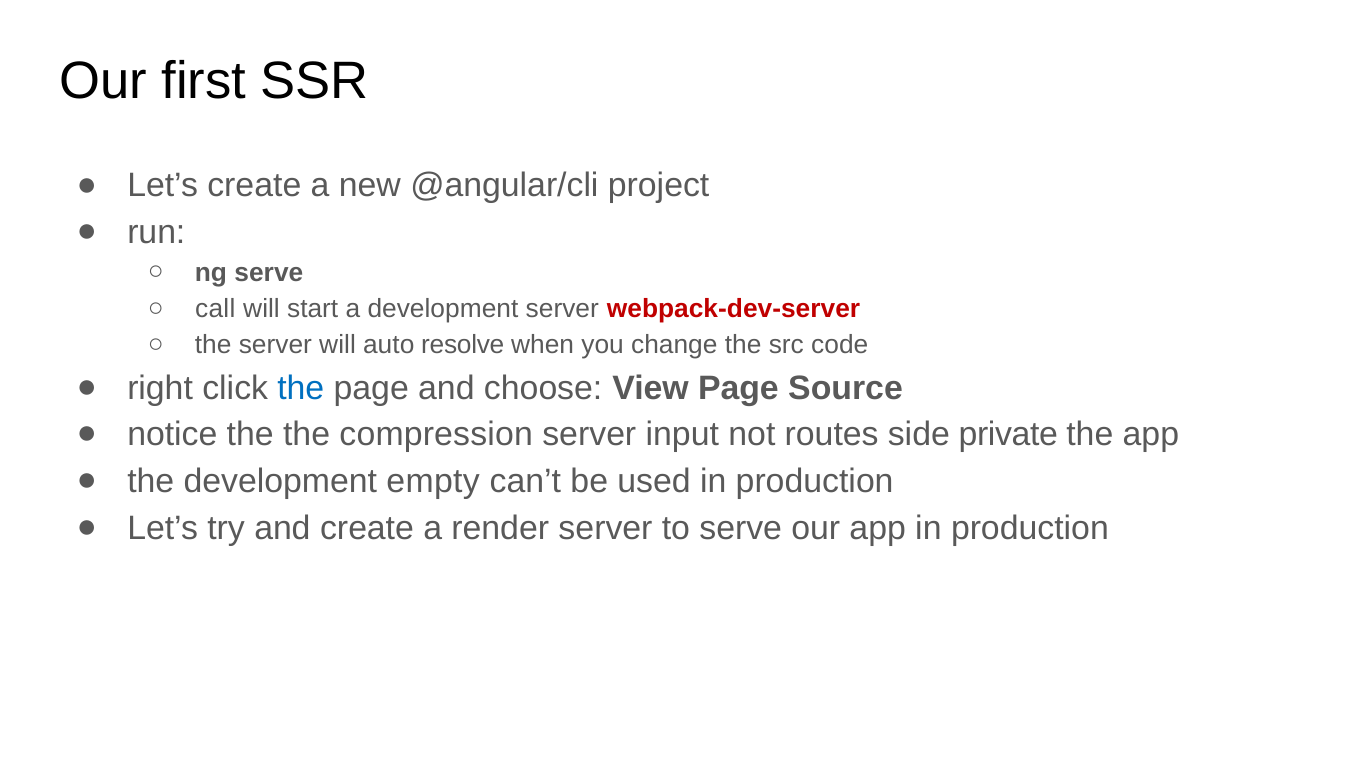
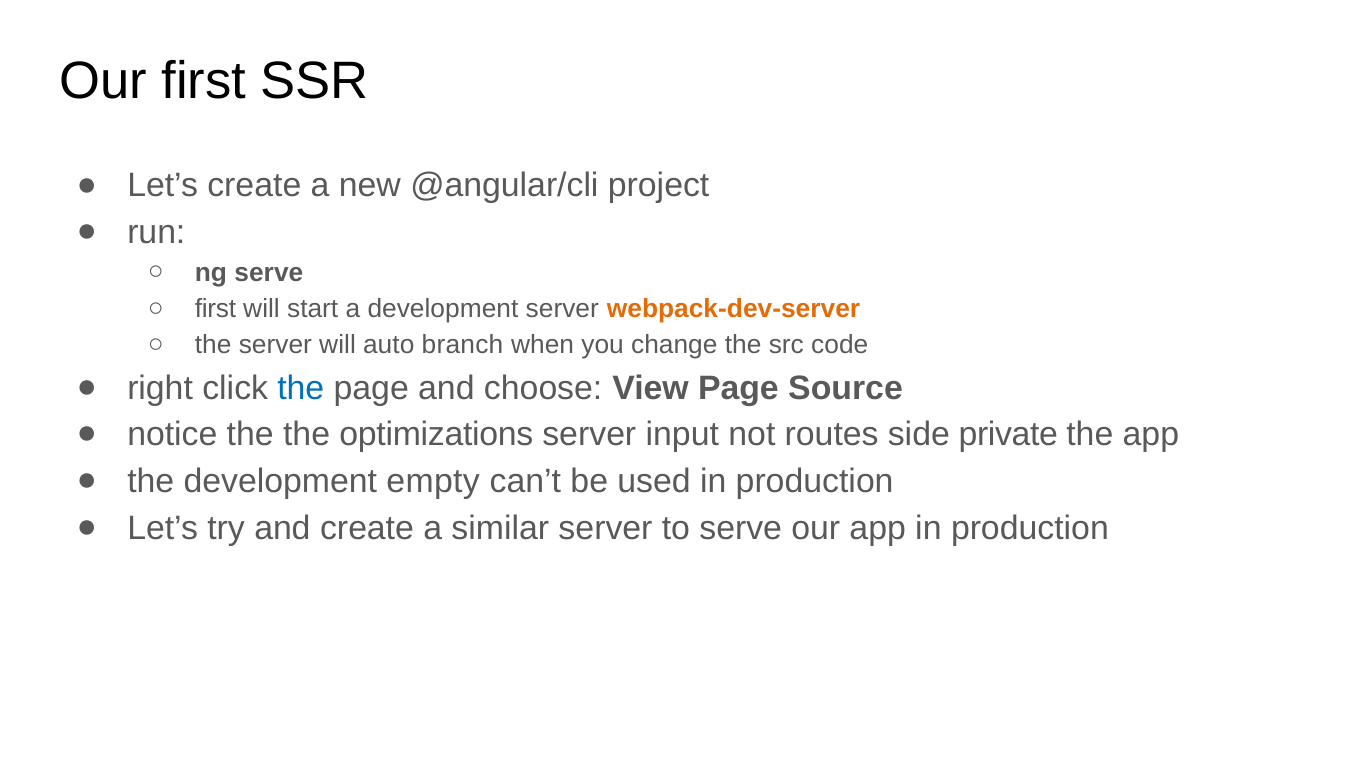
call at (215, 309): call -> first
webpack-dev-server colour: red -> orange
resolve: resolve -> branch
compression: compression -> optimizations
render: render -> similar
